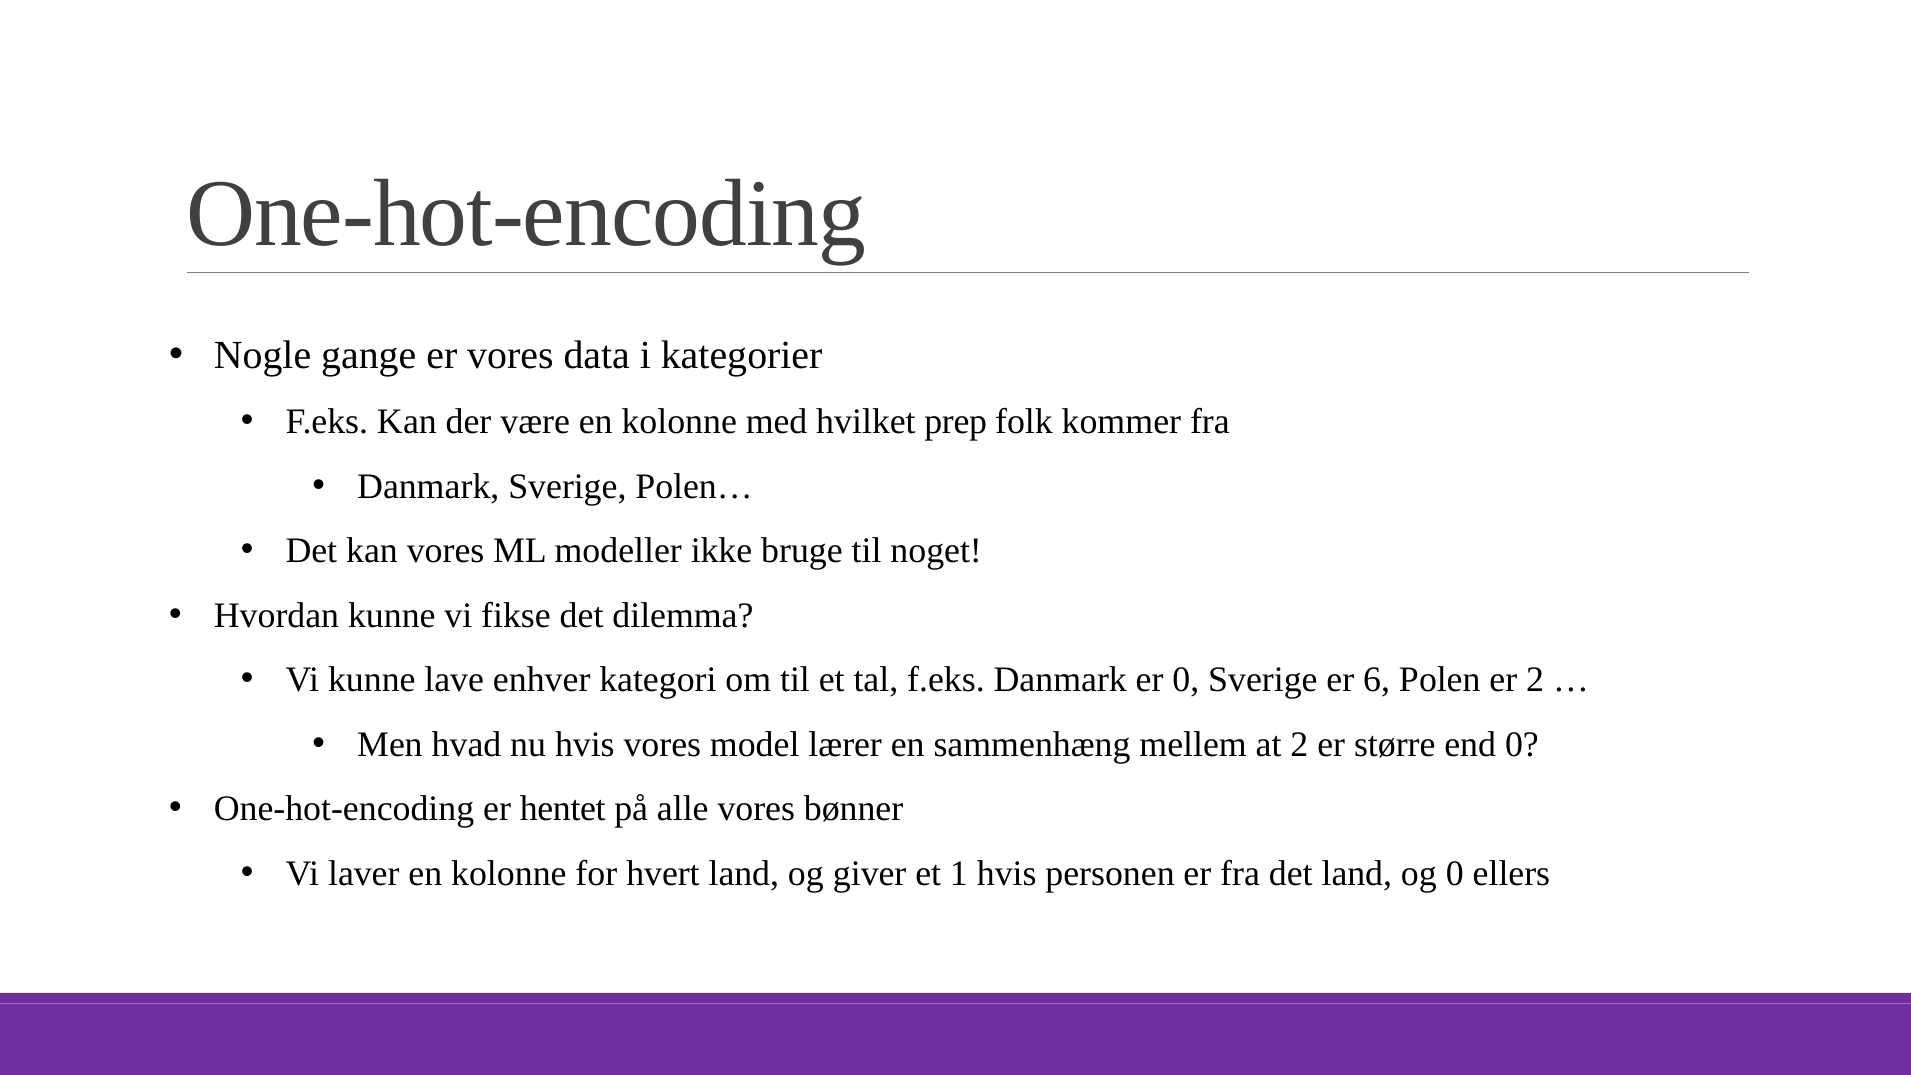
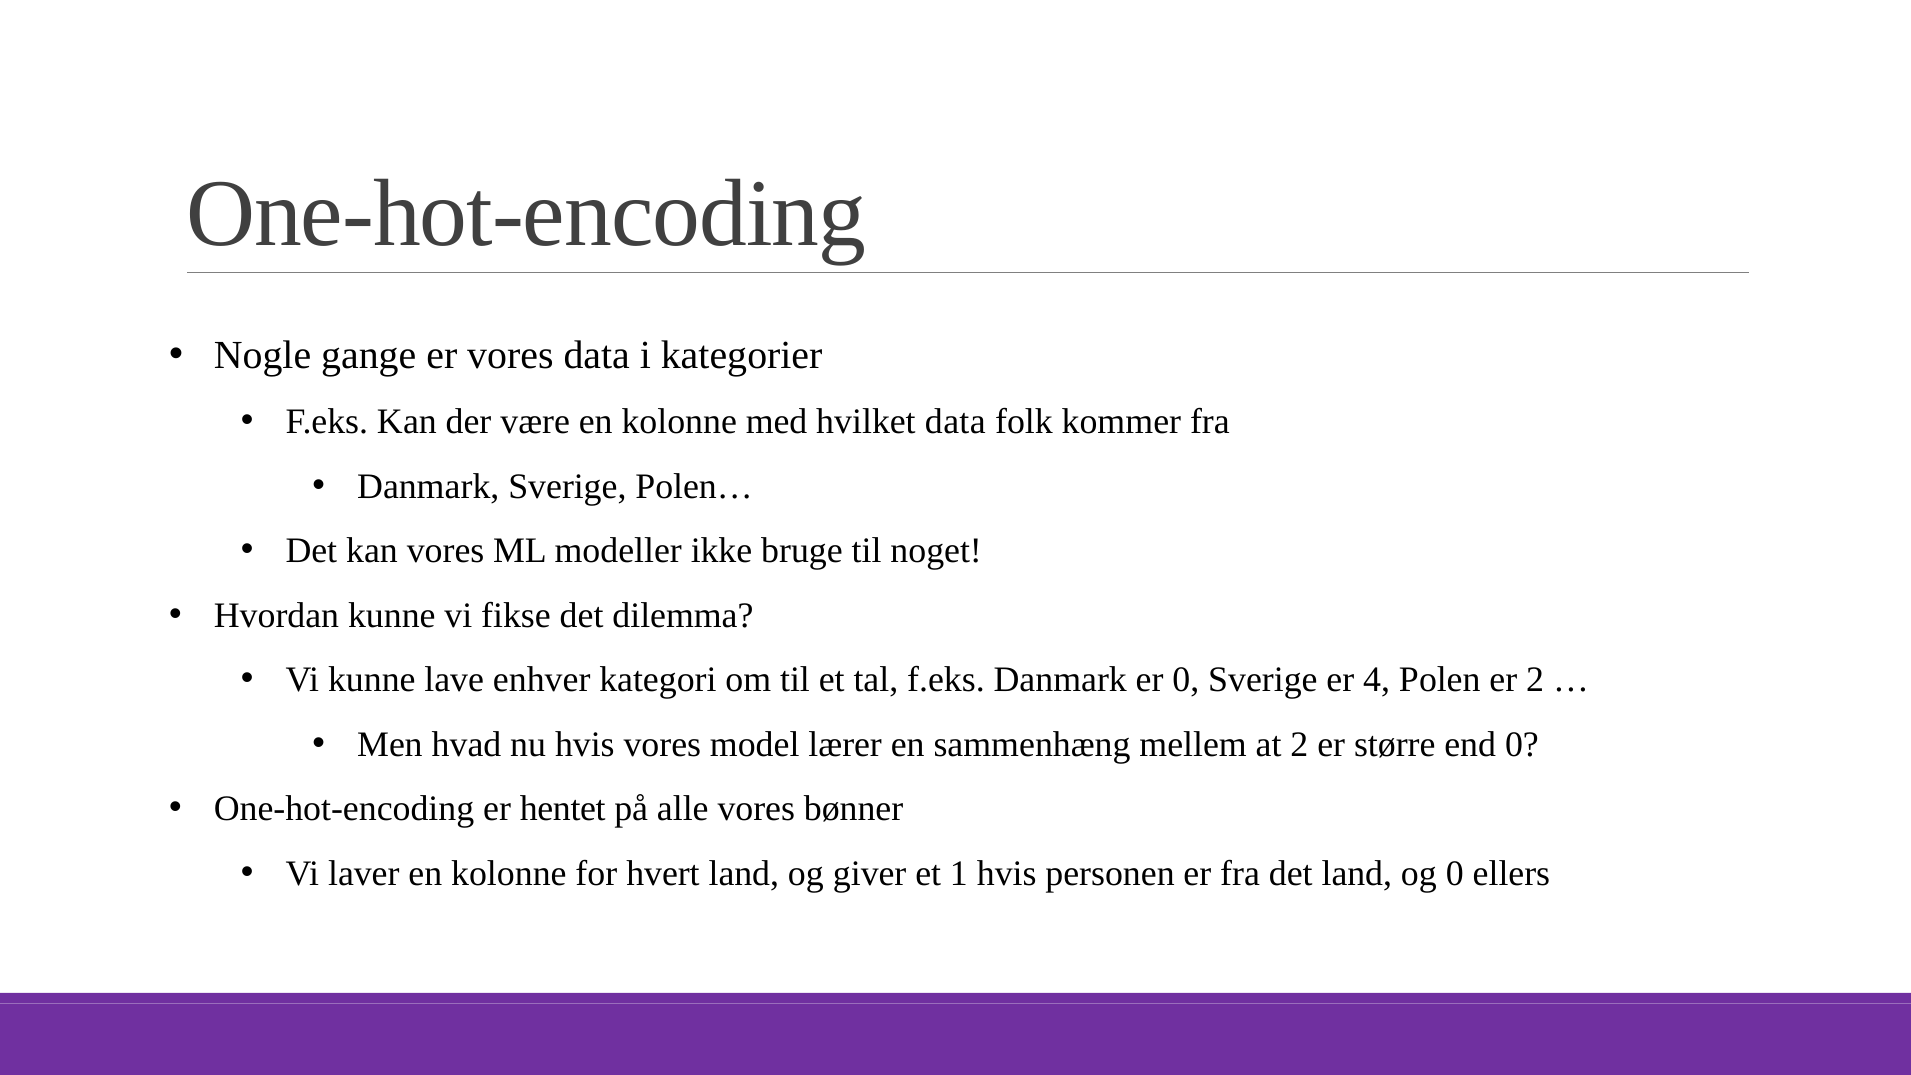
hvilket prep: prep -> data
6: 6 -> 4
